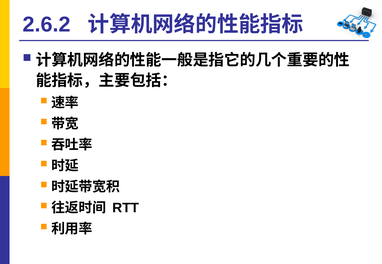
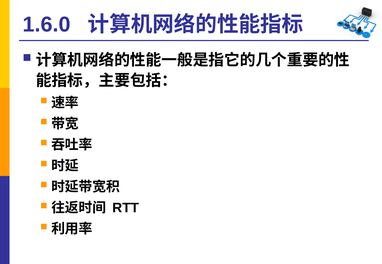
2.6.2: 2.6.2 -> 1.6.0
